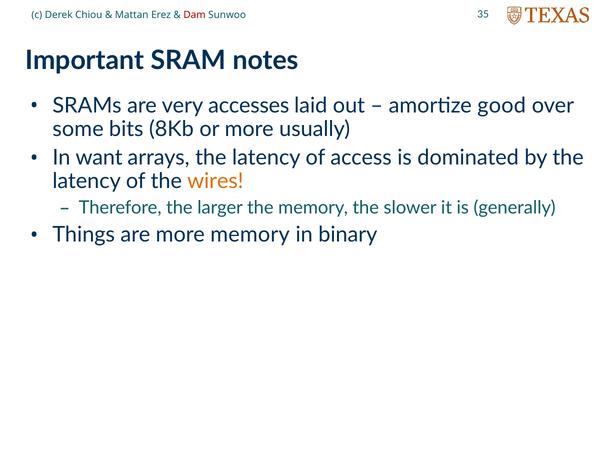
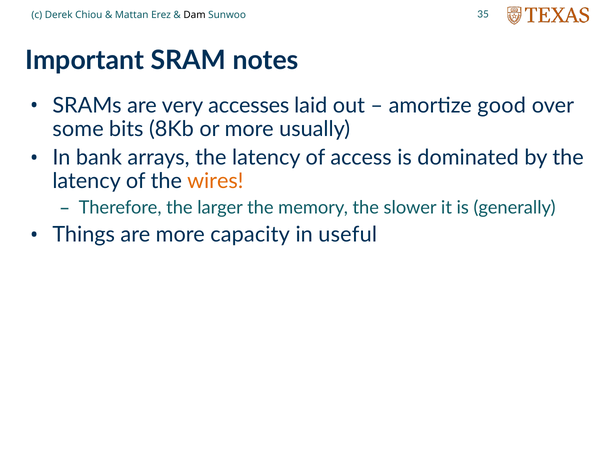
Dam colour: red -> black
want: want -> bank
more memory: memory -> capacity
binary: binary -> useful
